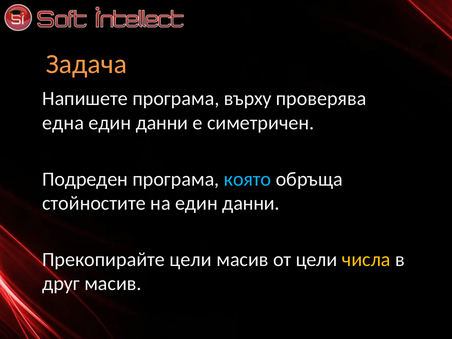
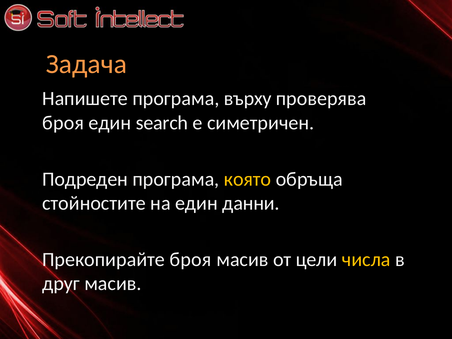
една at (63, 123): една -> броя
данни at (162, 123): данни -> search
която colour: light blue -> yellow
Прекопирайте цели: цели -> броя
